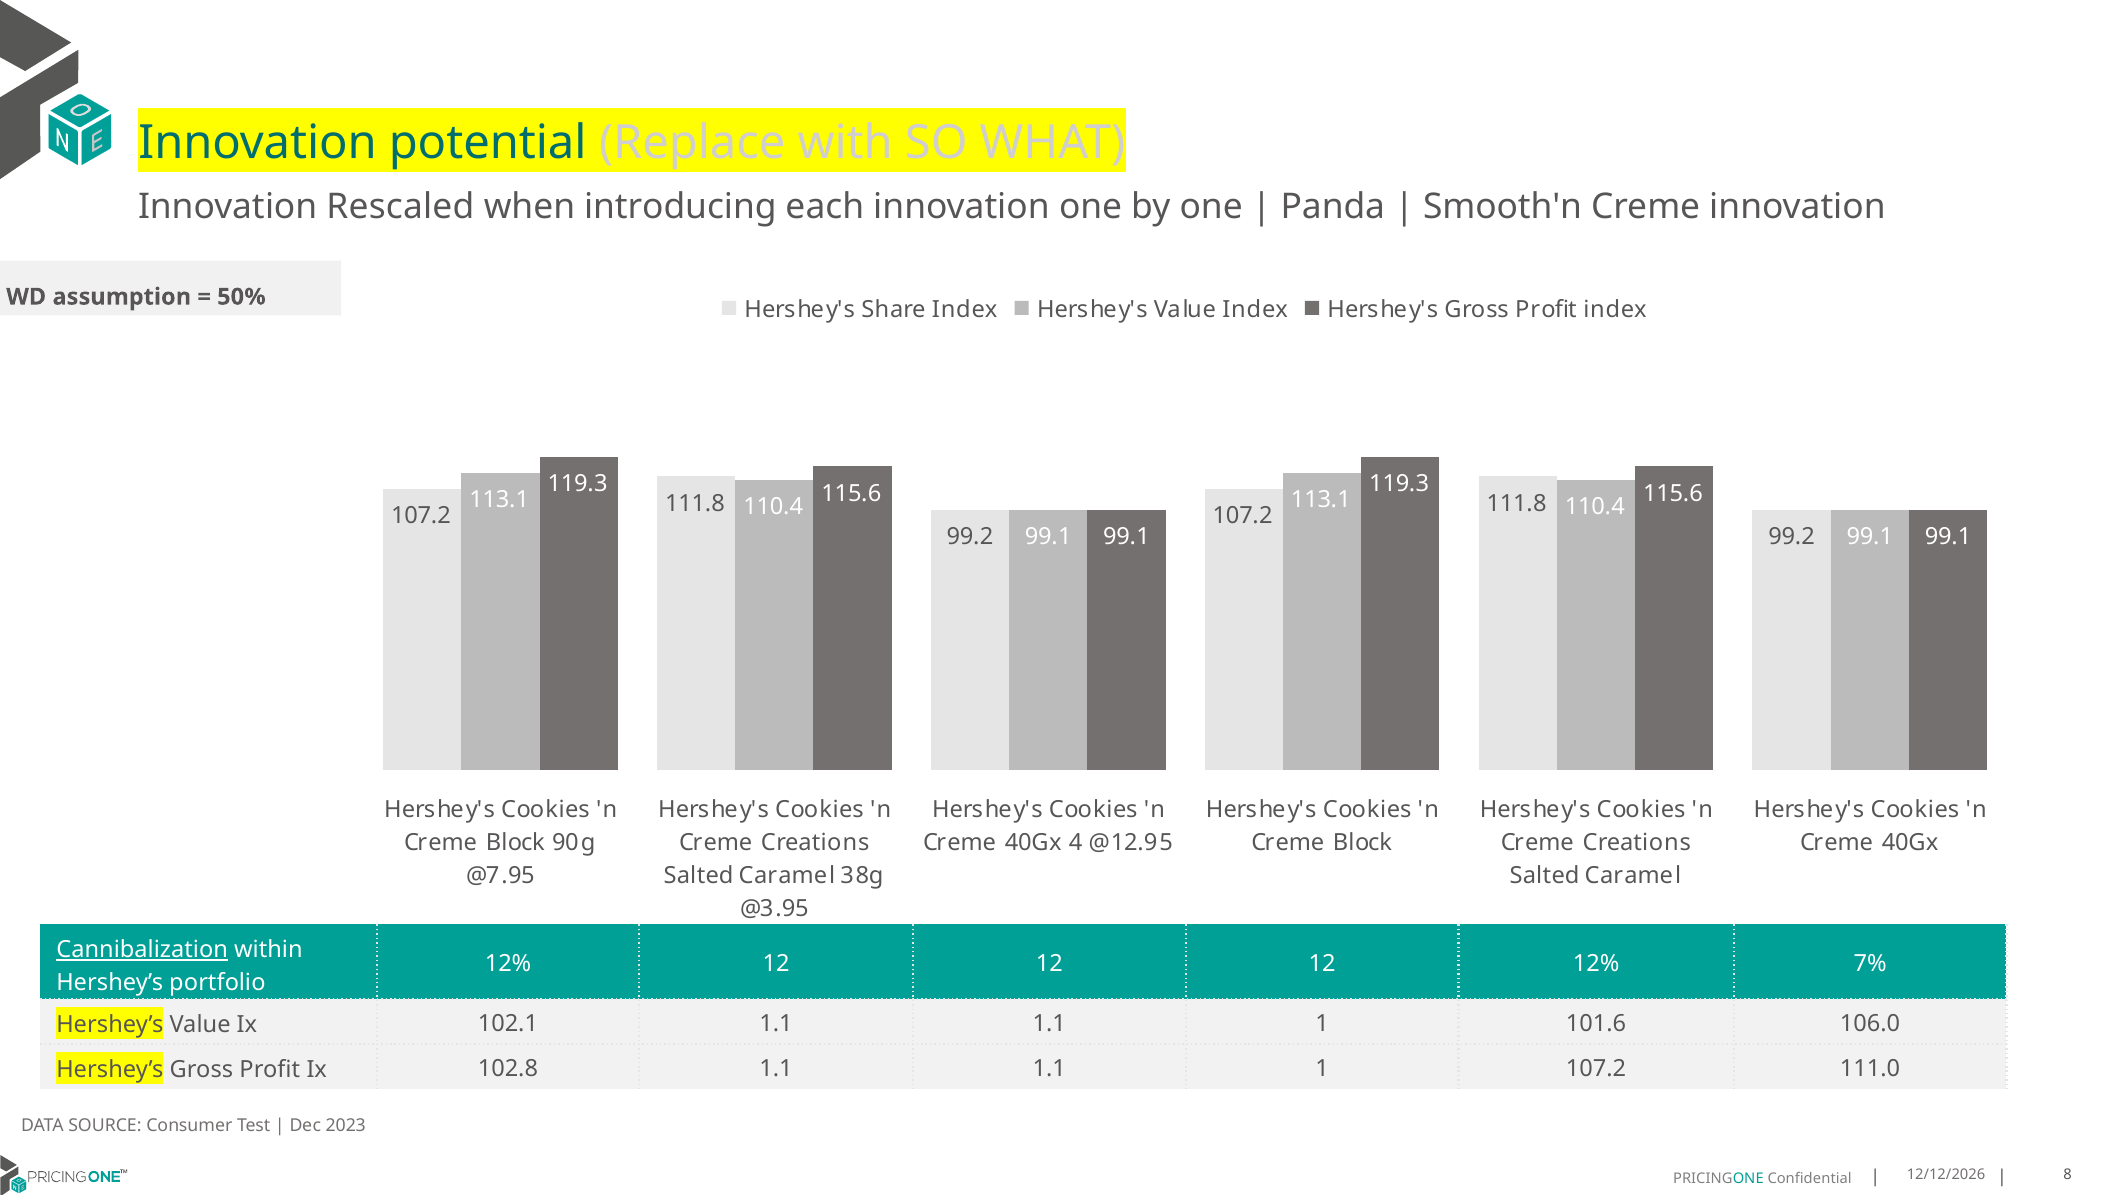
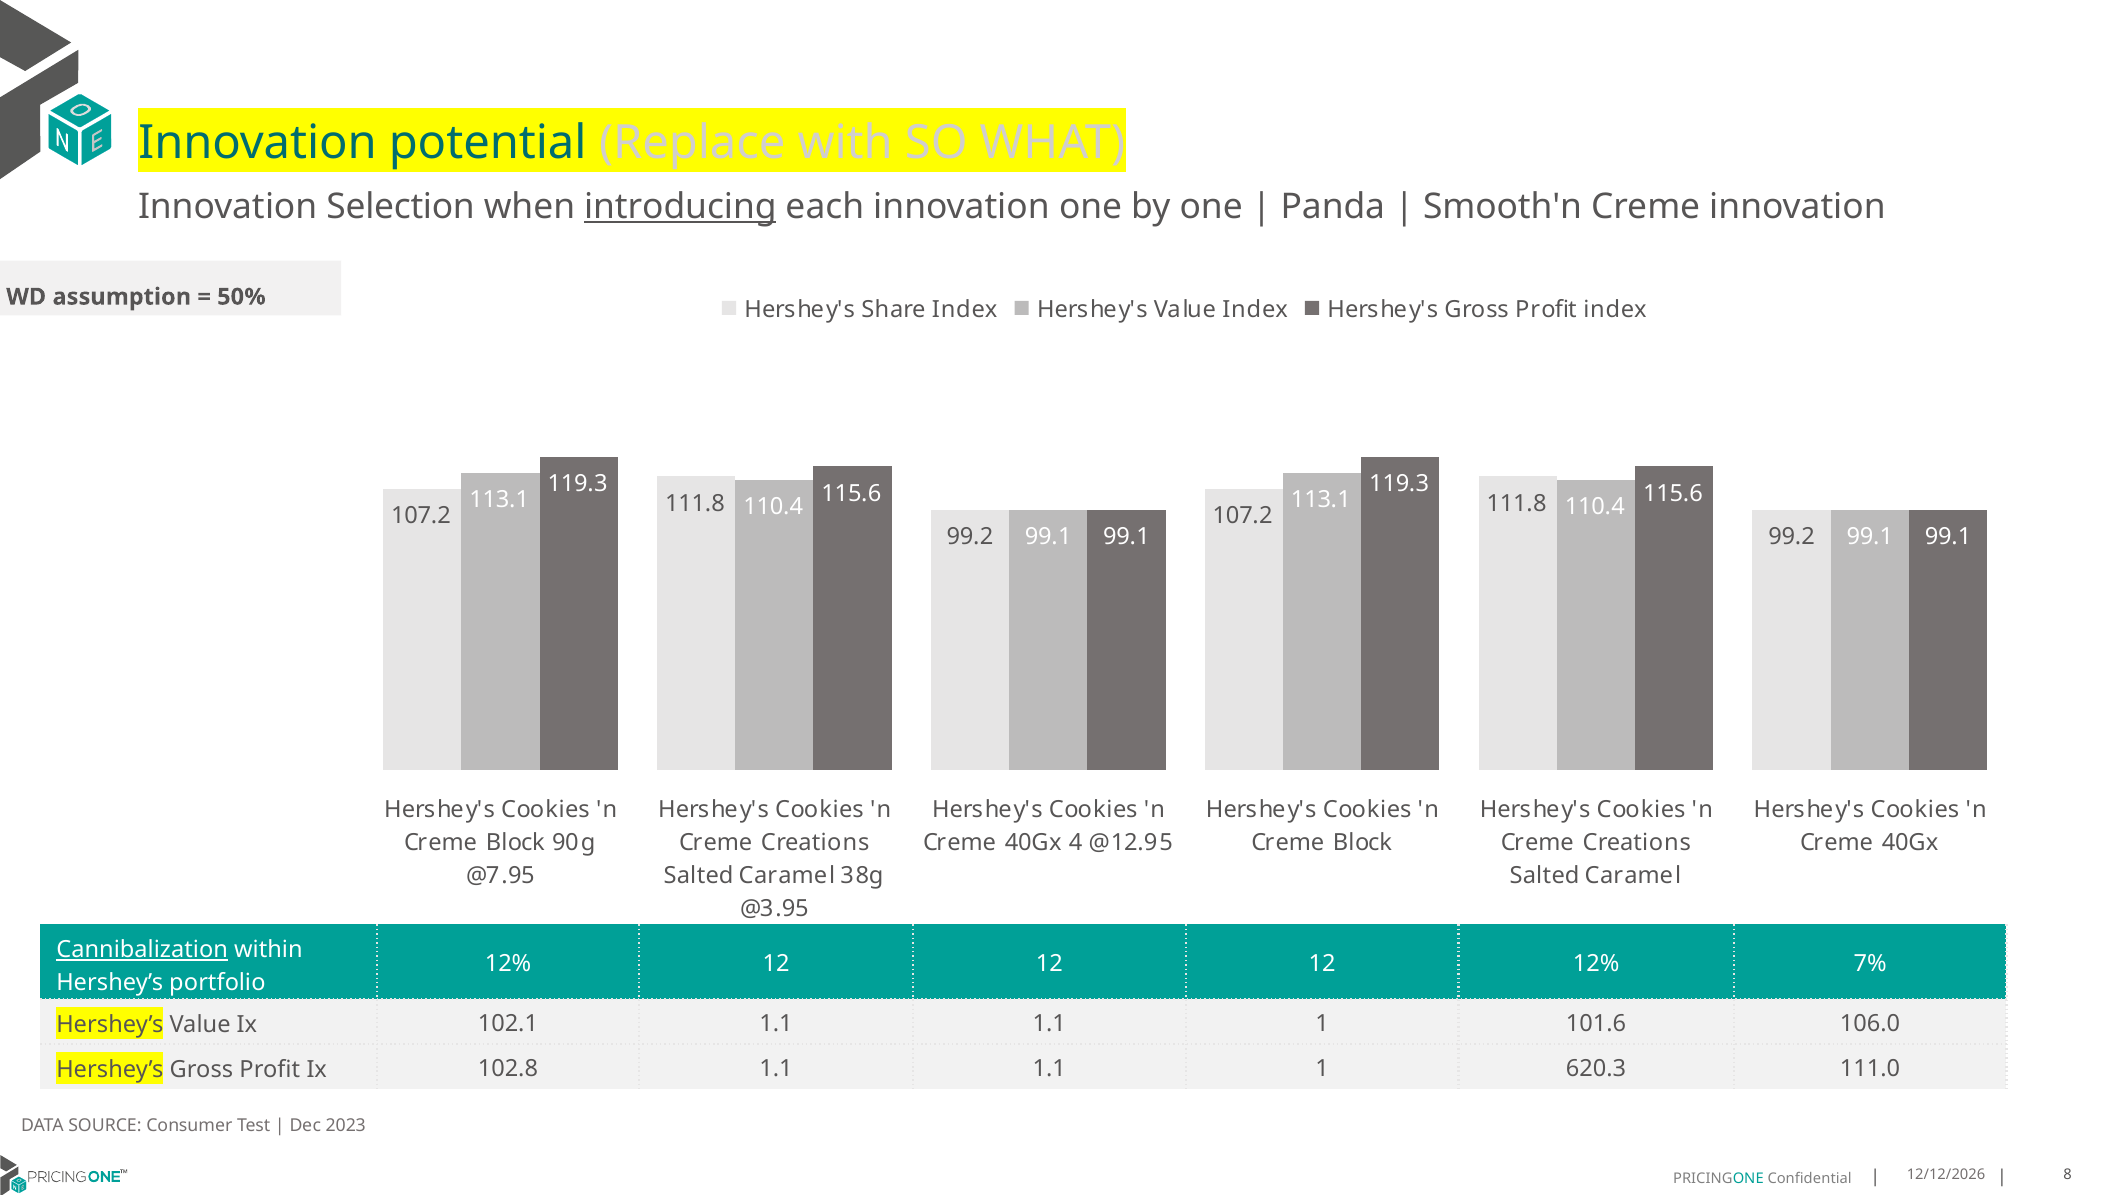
Rescaled: Rescaled -> Selection
introducing underline: none -> present
1 107.2: 107.2 -> 620.3
